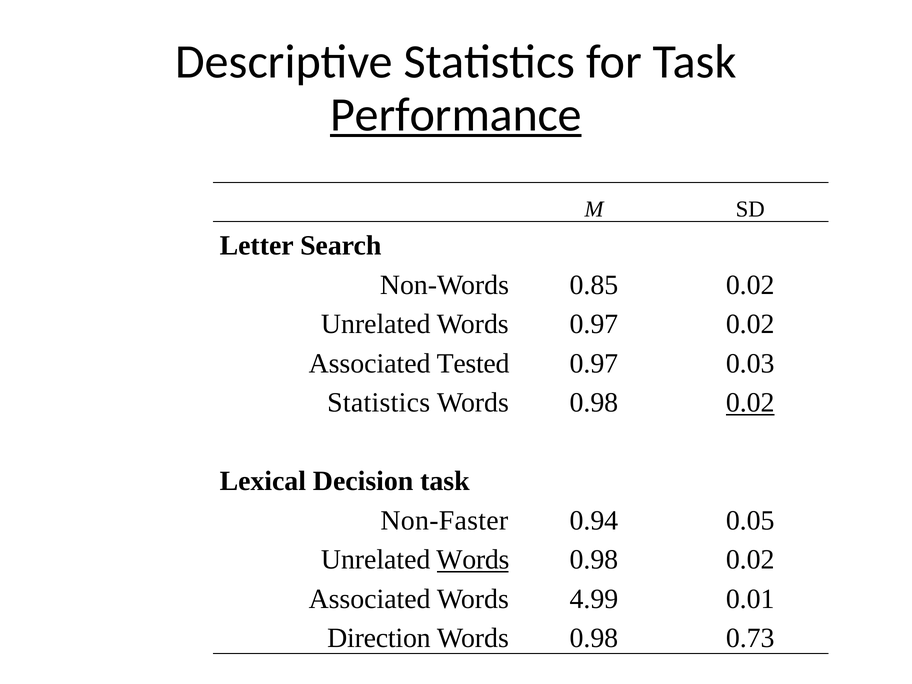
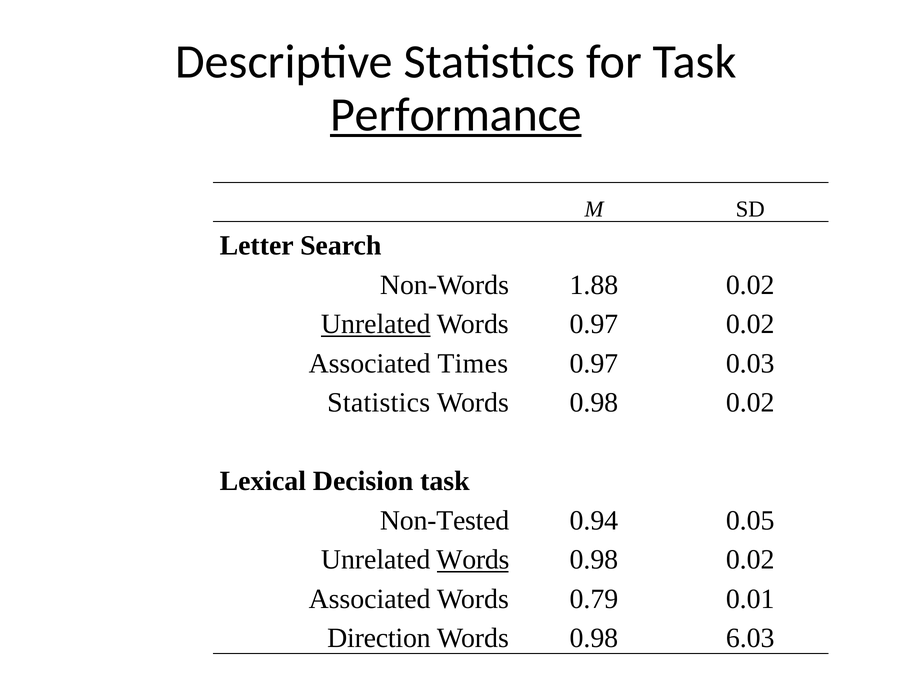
0.85: 0.85 -> 1.88
Unrelated at (376, 324) underline: none -> present
Tested: Tested -> Times
0.02 at (750, 403) underline: present -> none
Non-Faster: Non-Faster -> Non-Tested
4.99: 4.99 -> 0.79
0.73: 0.73 -> 6.03
